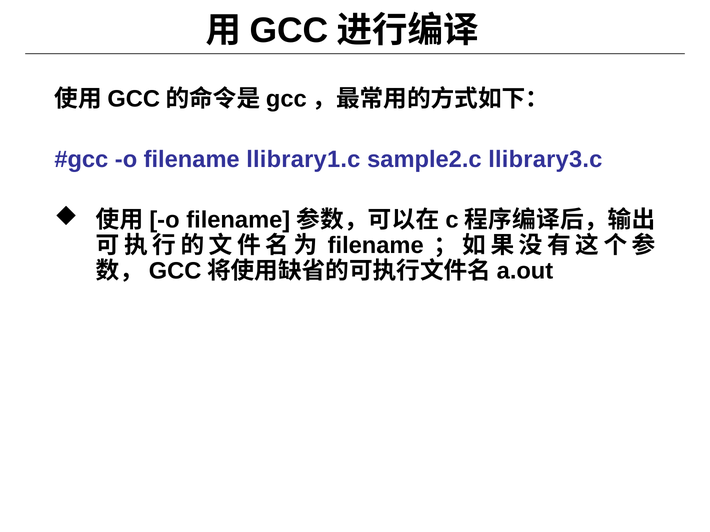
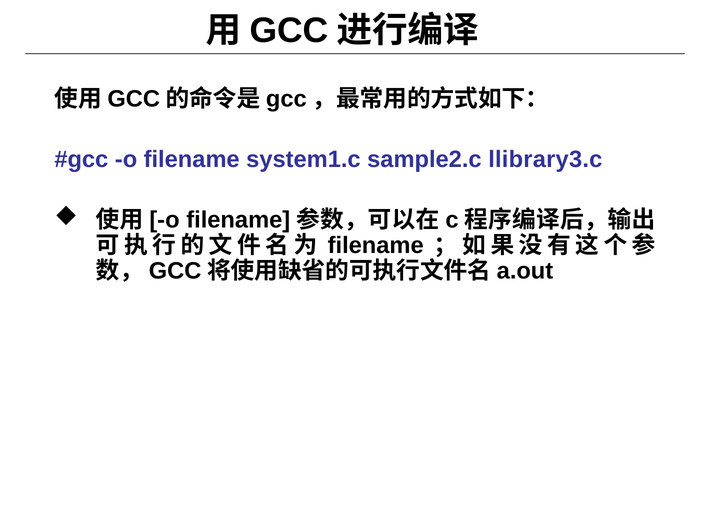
llibrary1.c: llibrary1.c -> system1.c
